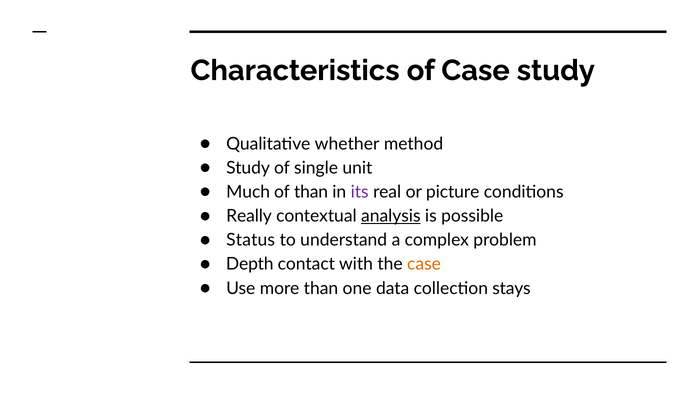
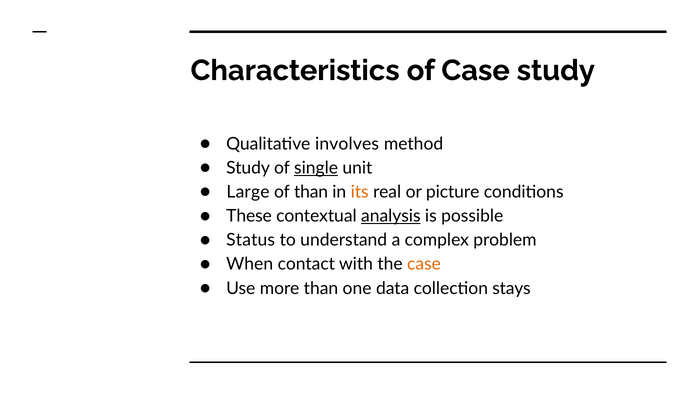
whether: whether -> involves
single underline: none -> present
Much: Much -> Large
its colour: purple -> orange
Really: Really -> These
Depth: Depth -> When
